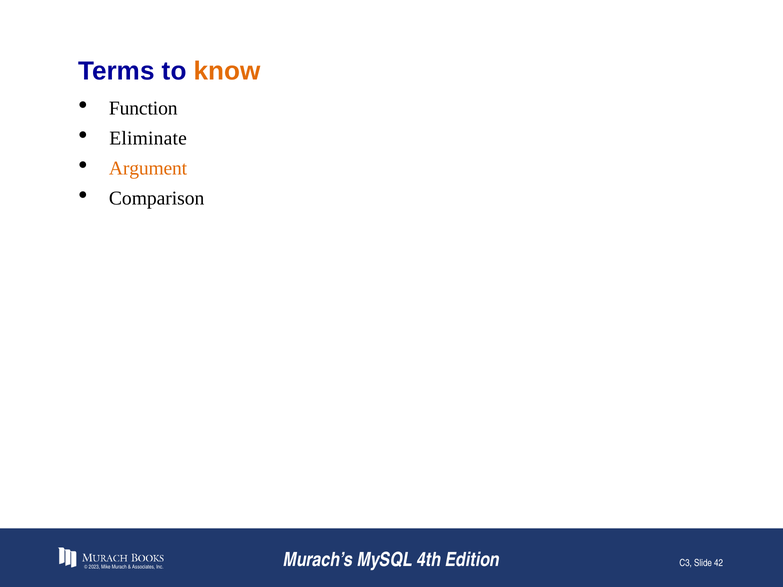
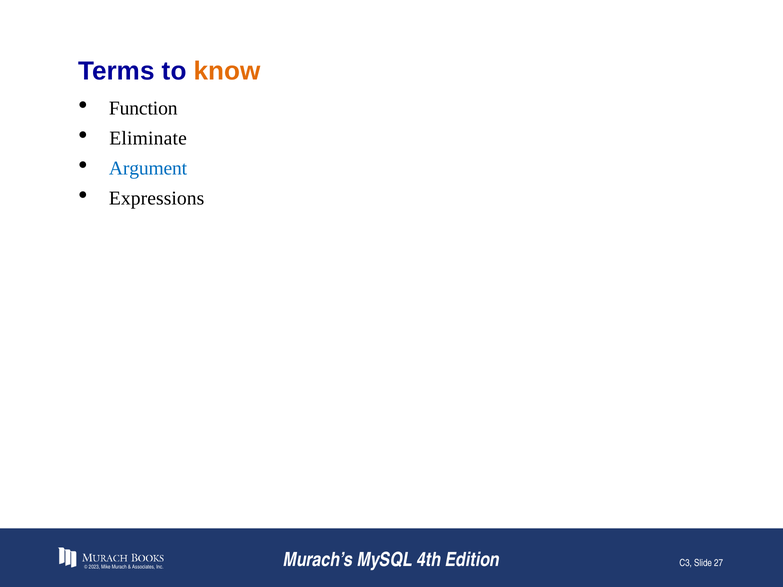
Argument colour: orange -> blue
Comparison: Comparison -> Expressions
42: 42 -> 27
